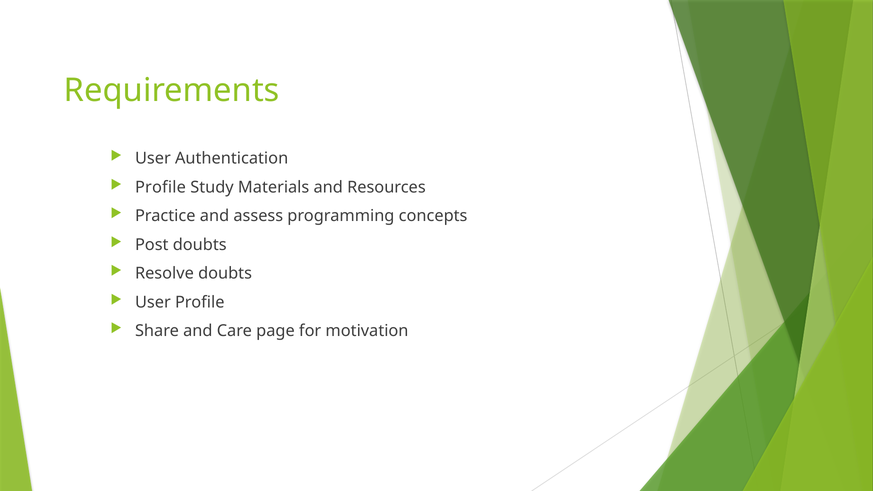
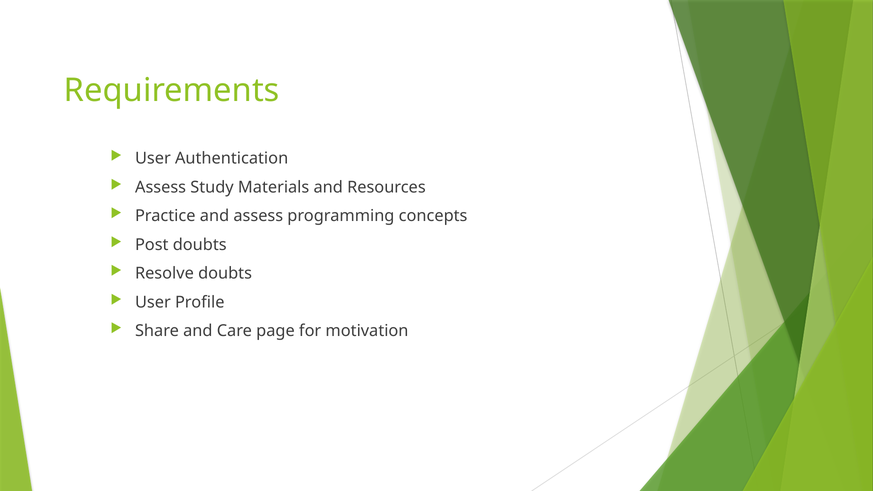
Profile at (160, 187): Profile -> Assess
